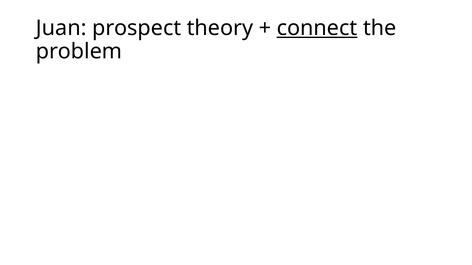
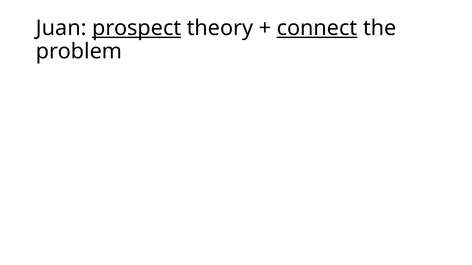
prospect underline: none -> present
